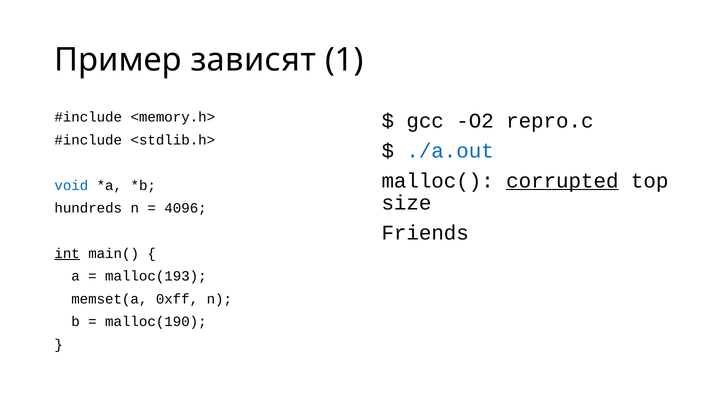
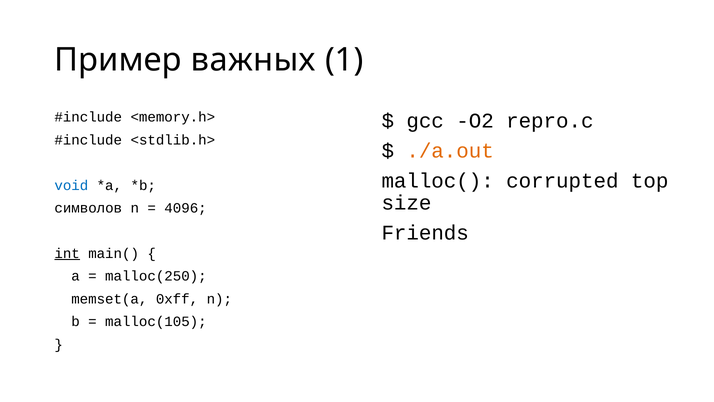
зависят: зависят -> важных
./a.out colour: blue -> orange
corrupted underline: present -> none
hundreds: hundreds -> символов
malloc(193: malloc(193 -> malloc(250
malloc(190: malloc(190 -> malloc(105
